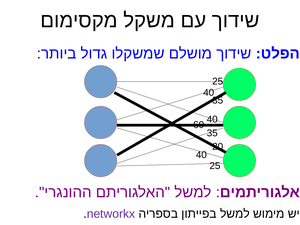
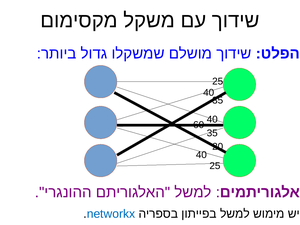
networkx colour: purple -> blue
